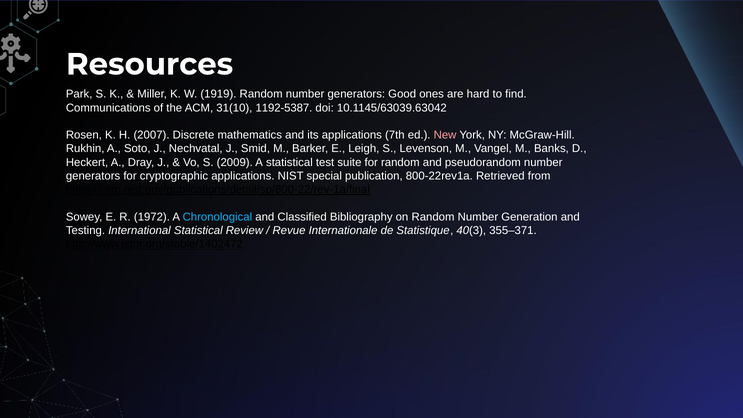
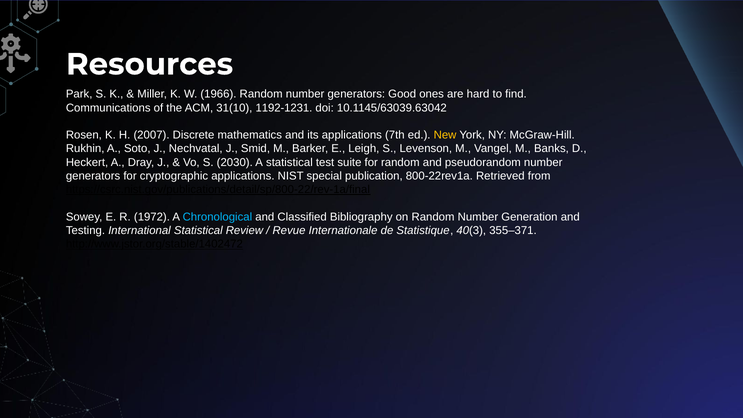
1919: 1919 -> 1966
1192-5387: 1192-5387 -> 1192-1231
New colour: pink -> yellow
2009: 2009 -> 2030
